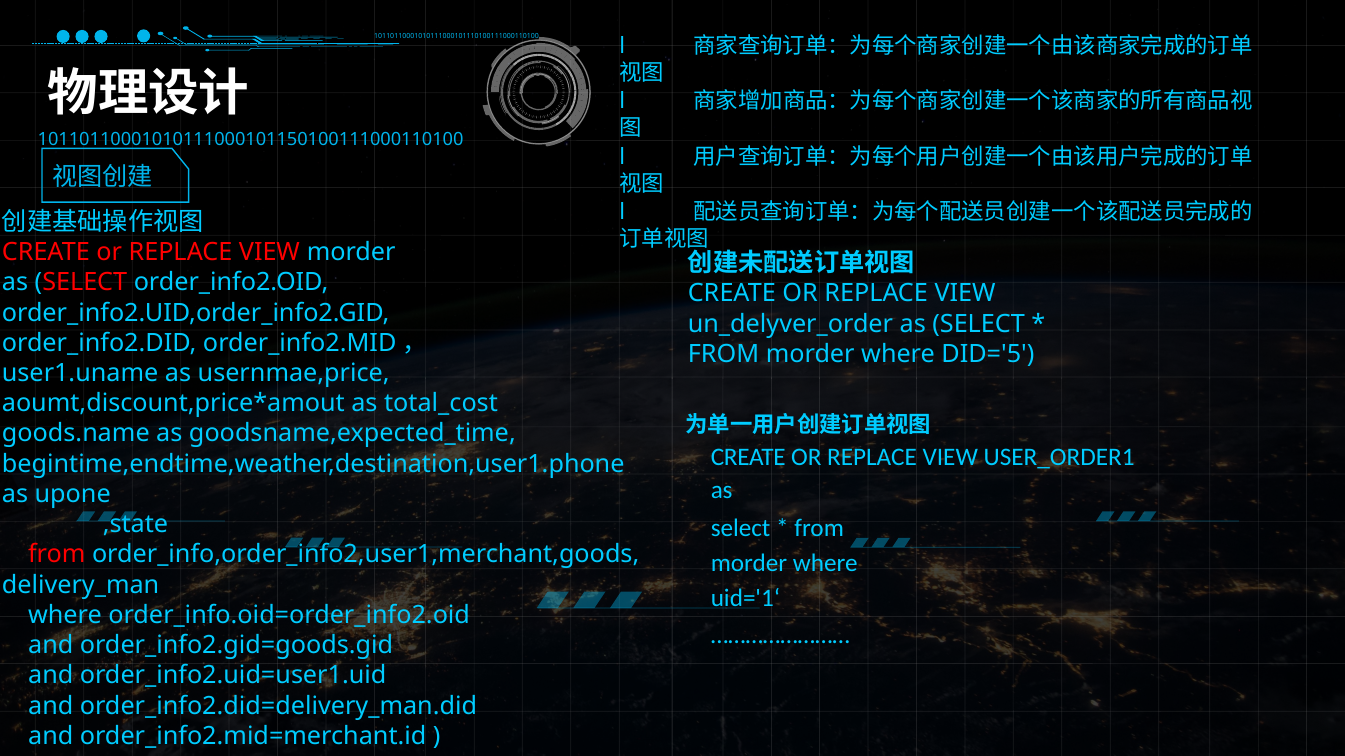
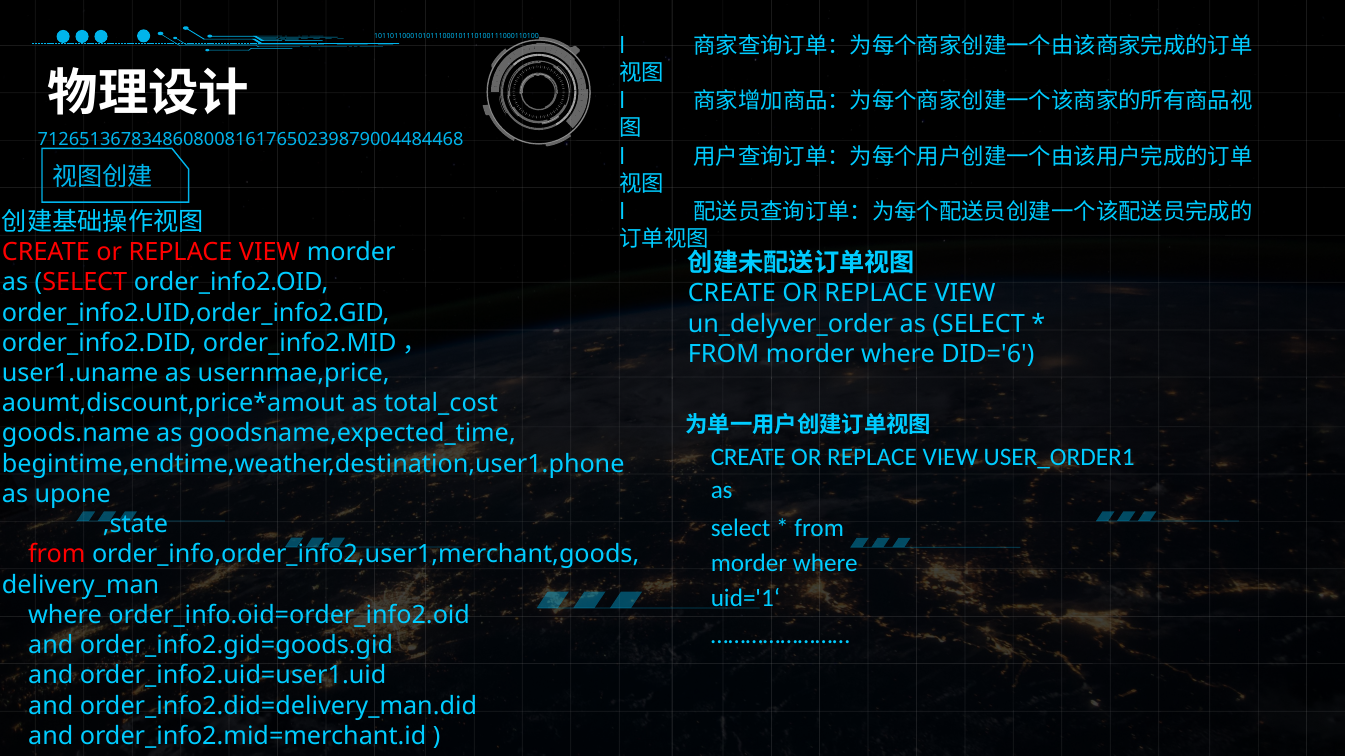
10110110001010111000101150100111000110100: 10110110001010111000101150100111000110100 -> 71265136783486080081617650239879004484468
DID='5: DID='5 -> DID='6
